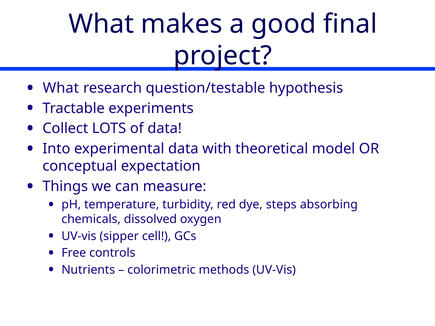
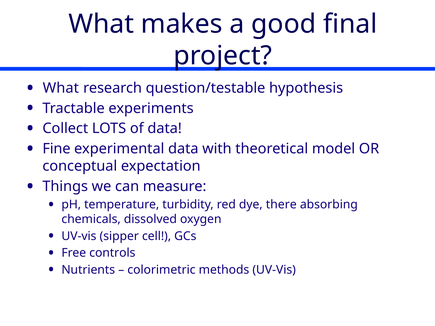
Into: Into -> Fine
steps: steps -> there
